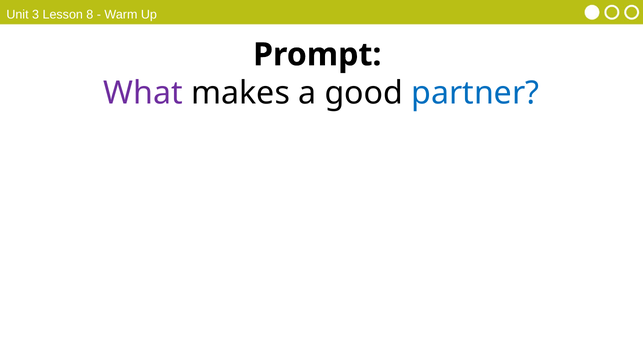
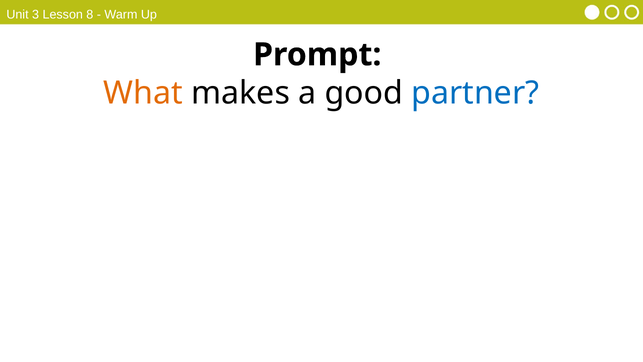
What colour: purple -> orange
